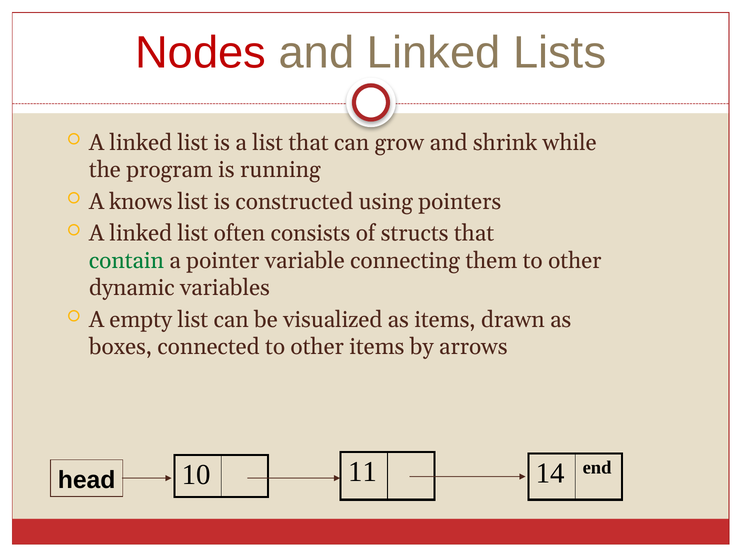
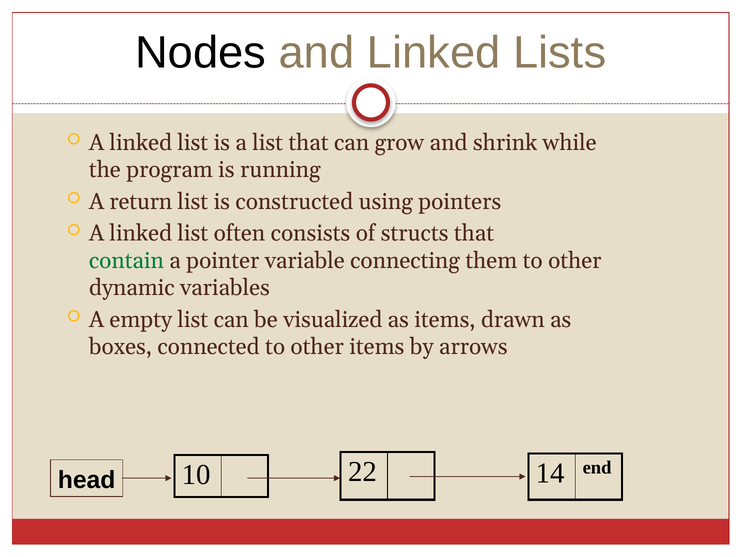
Nodes colour: red -> black
knows: knows -> return
11: 11 -> 22
